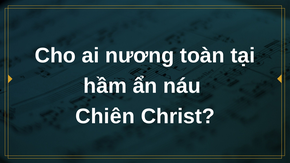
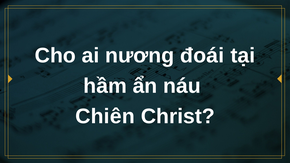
toàn: toàn -> đoái
